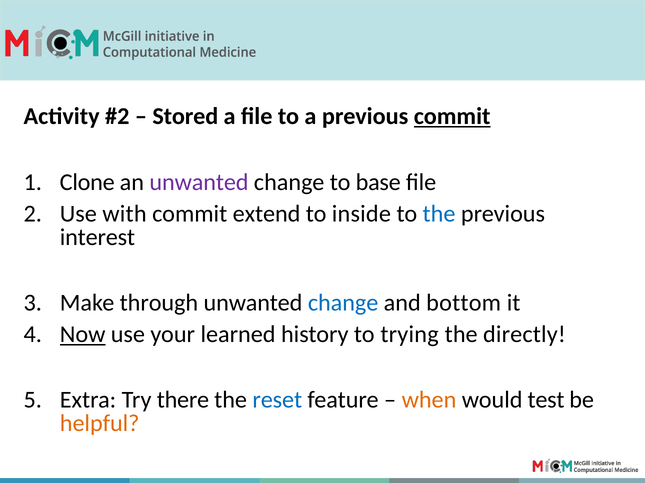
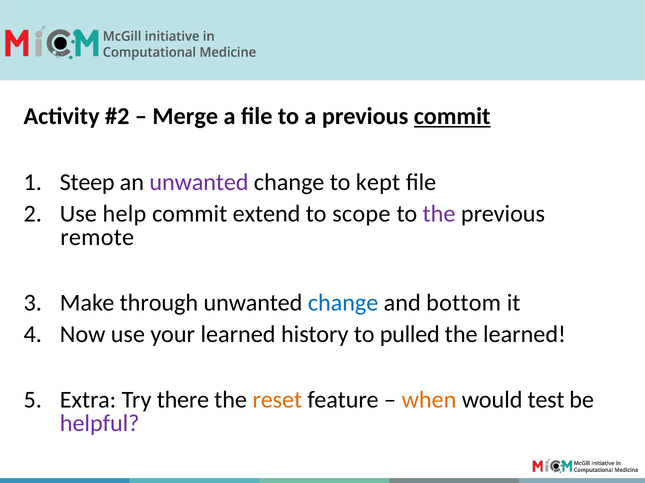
Stored: Stored -> Merge
Clone: Clone -> Steep
base: base -> kept
with: with -> help
inside: inside -> scope
the at (439, 214) colour: blue -> purple
interest: interest -> remote
Now underline: present -> none
trying: trying -> pulled
the directly: directly -> learned
reset colour: blue -> orange
helpful colour: orange -> purple
